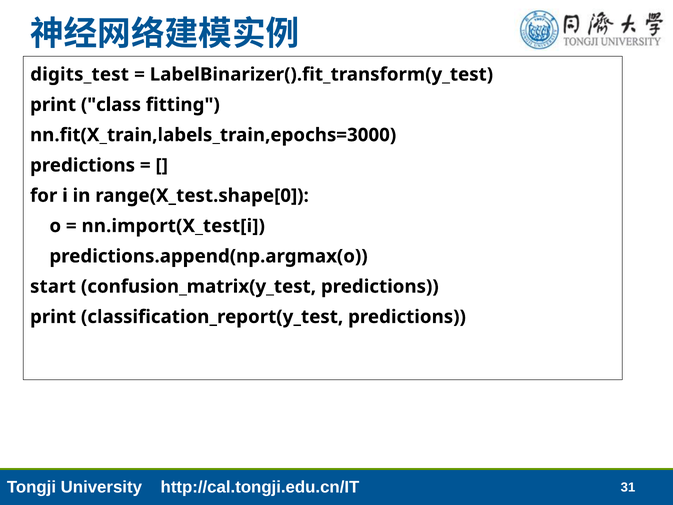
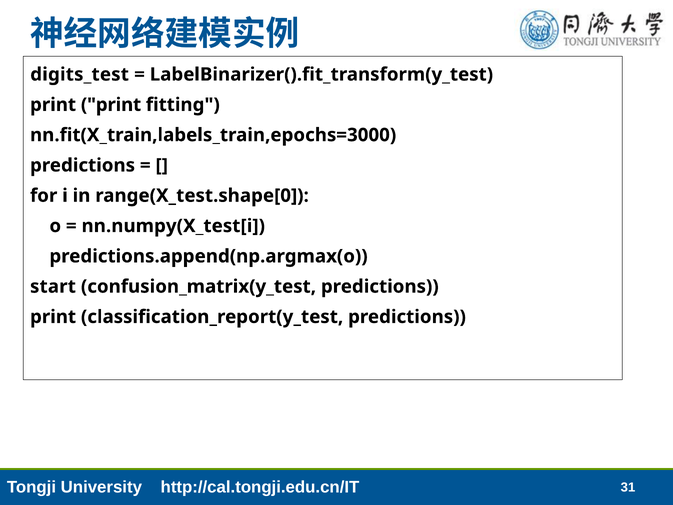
print class: class -> print
nn.import(X_test[i: nn.import(X_test[i -> nn.numpy(X_test[i
